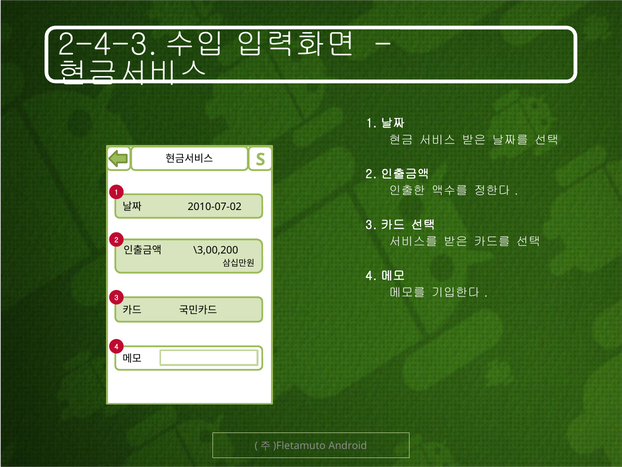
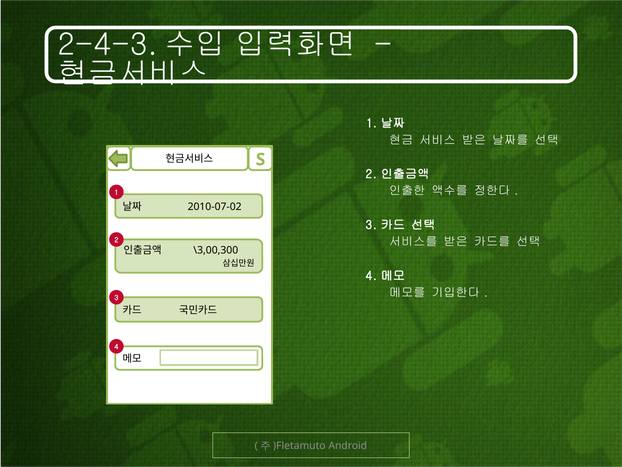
\3,00,200: \3,00,200 -> \3,00,300
